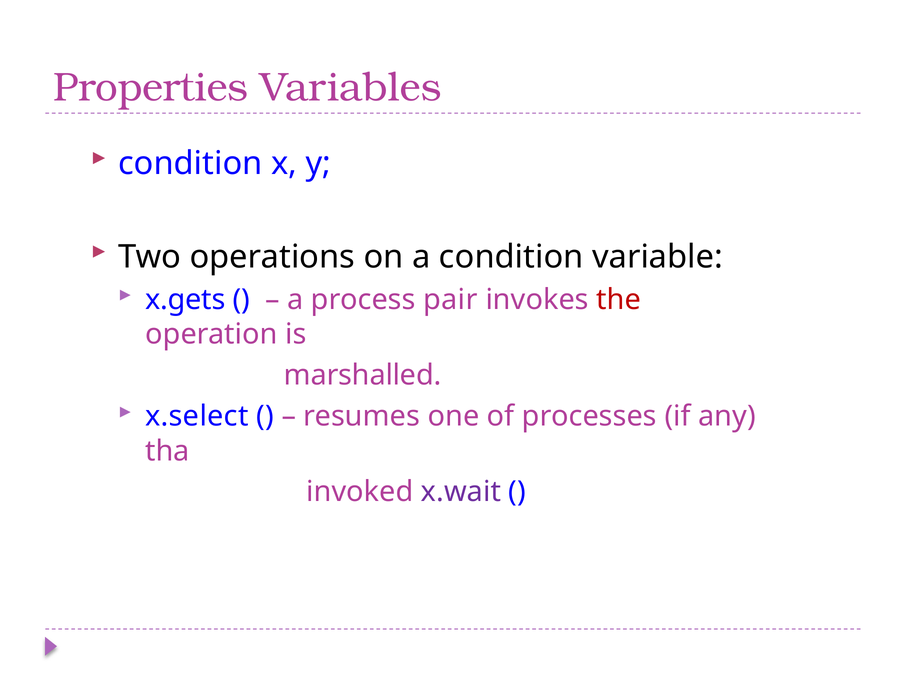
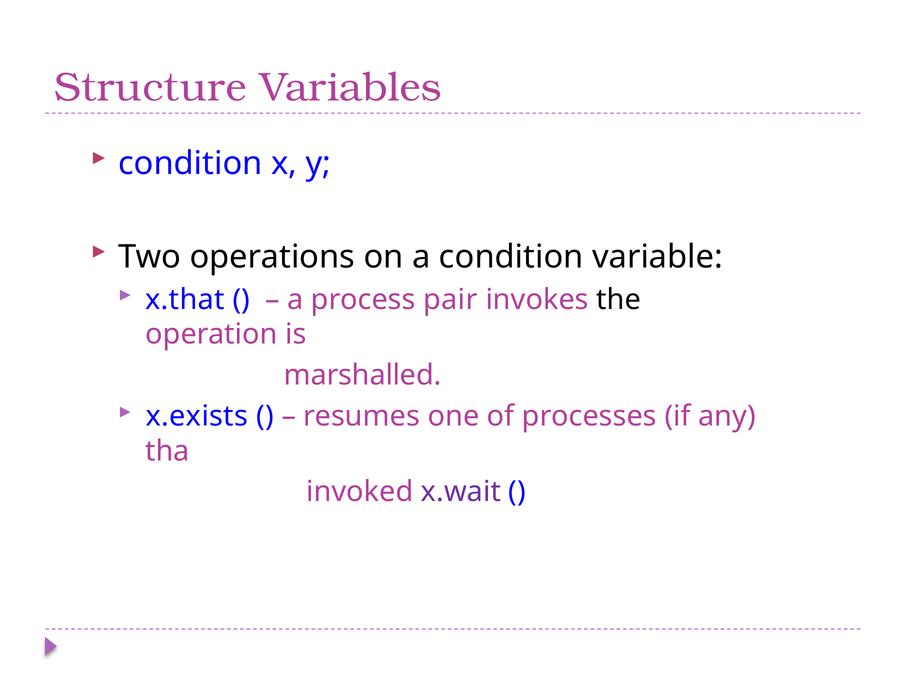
Properties: Properties -> Structure
x.gets: x.gets -> x.that
the colour: red -> black
x.select: x.select -> x.exists
